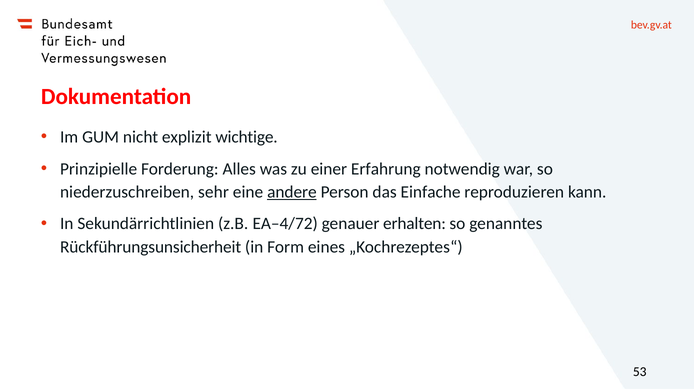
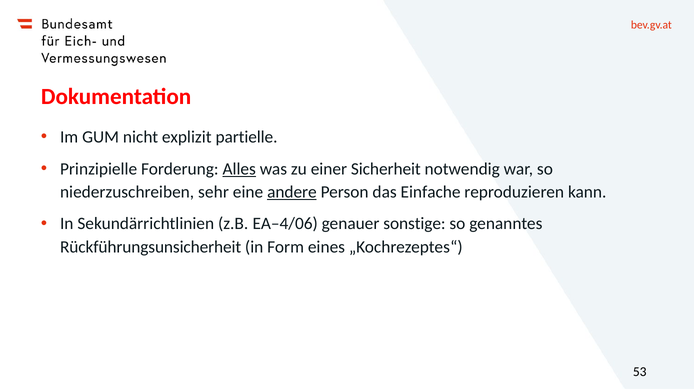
wichtige: wichtige -> partielle
Alles underline: none -> present
Erfahrung: Erfahrung -> Sicherheit
EA–4/72: EA–4/72 -> EA–4/06
erhalten: erhalten -> sonstige
